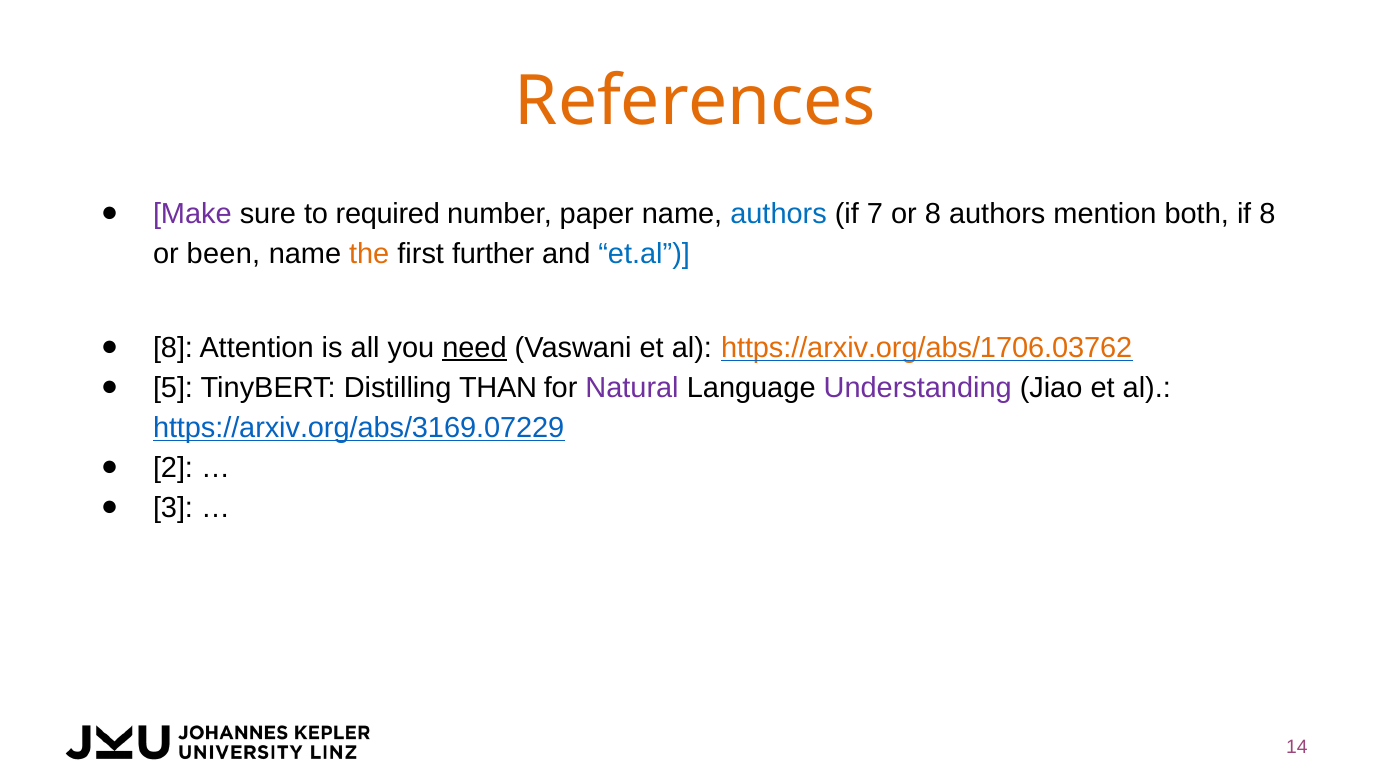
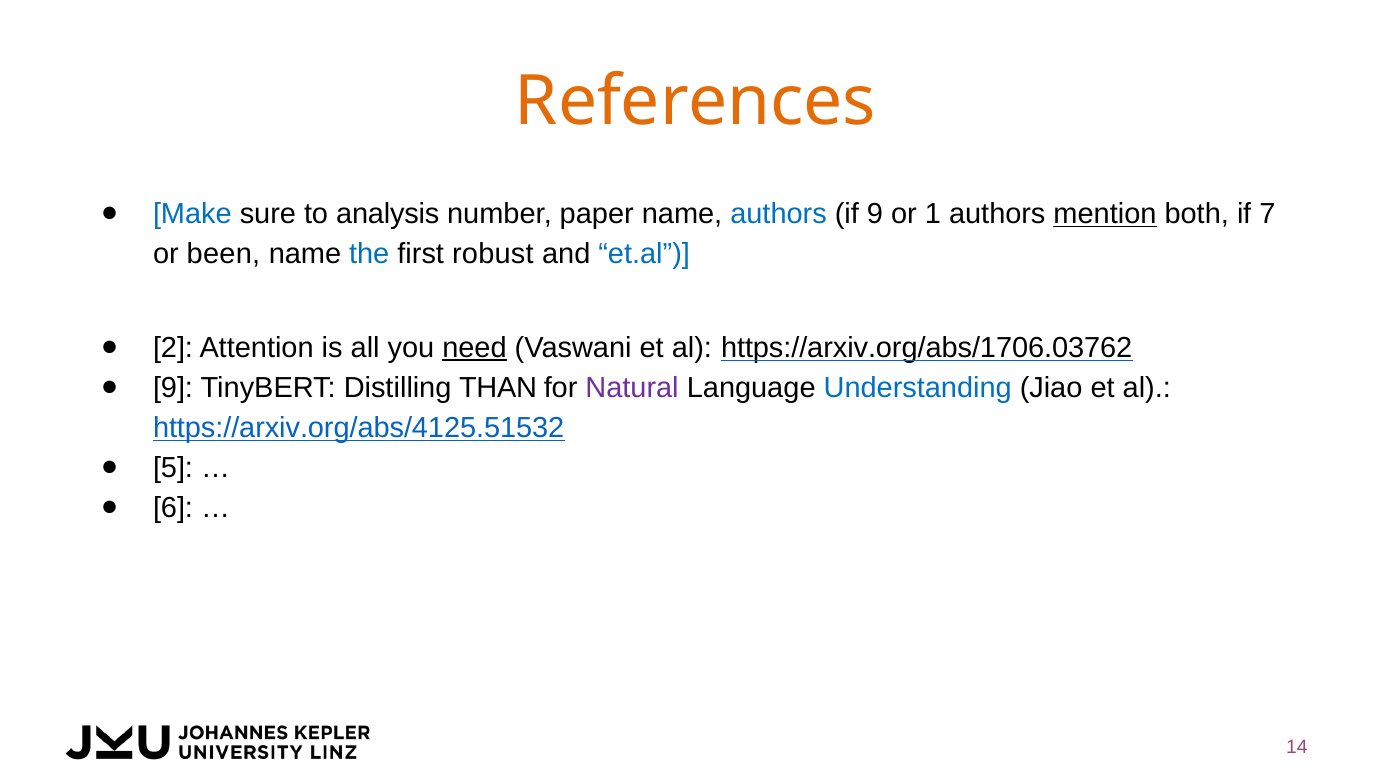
Make colour: purple -> blue
required: required -> analysis
if 7: 7 -> 9
or 8: 8 -> 1
mention underline: none -> present
if 8: 8 -> 7
the colour: orange -> blue
further: further -> robust
8 at (173, 348): 8 -> 2
https://arxiv.org/abs/1706.03762 colour: orange -> black
5 at (173, 388): 5 -> 9
Understanding colour: purple -> blue
https://arxiv.org/abs/3169.07229: https://arxiv.org/abs/3169.07229 -> https://arxiv.org/abs/4125.51532
2: 2 -> 5
3: 3 -> 6
